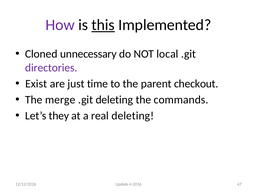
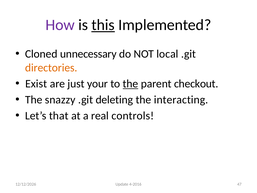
directories colour: purple -> orange
time: time -> your
the at (131, 84) underline: none -> present
merge: merge -> snazzy
commands: commands -> interacting
they: they -> that
real deleting: deleting -> controls
